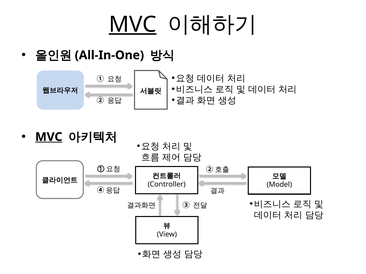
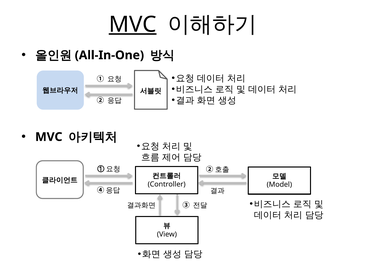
MVC at (49, 137) underline: present -> none
